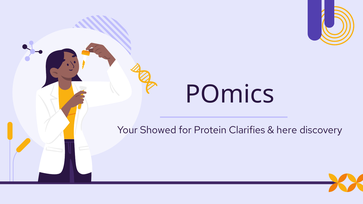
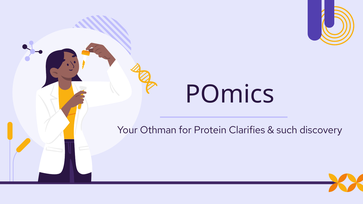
Showed: Showed -> Othman
here: here -> such
